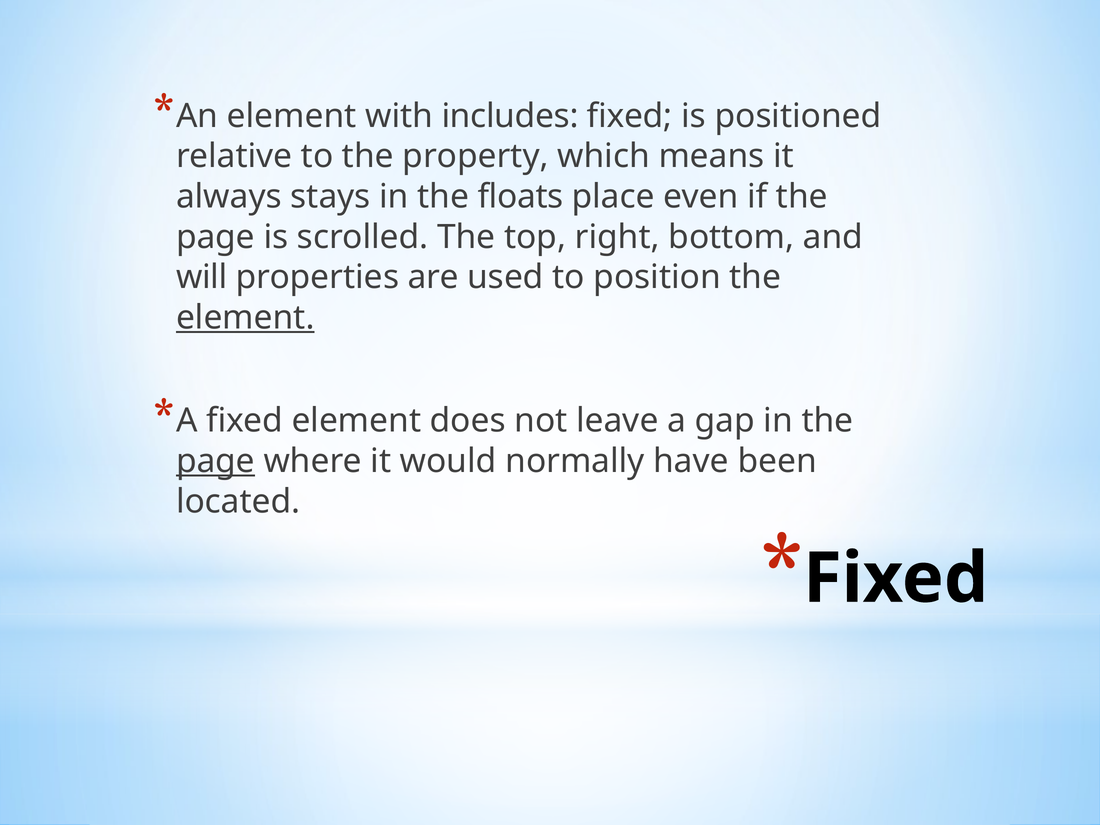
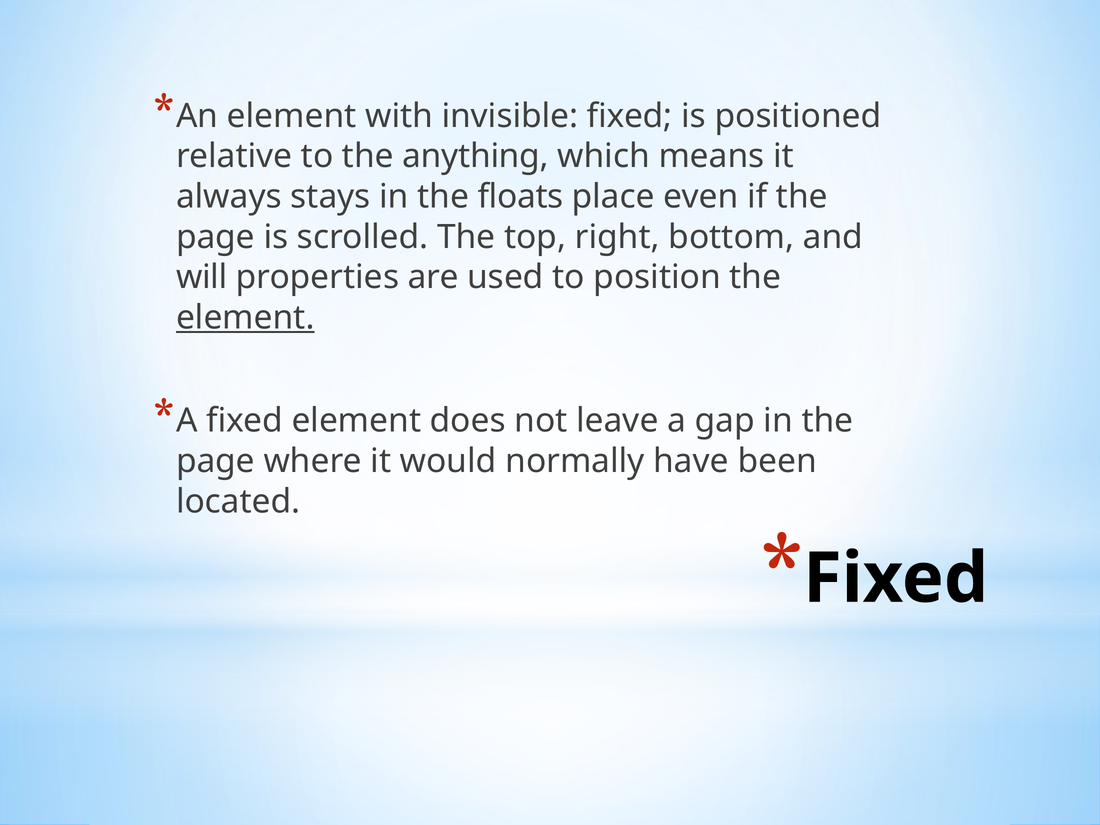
includes: includes -> invisible
property: property -> anything
page at (215, 461) underline: present -> none
